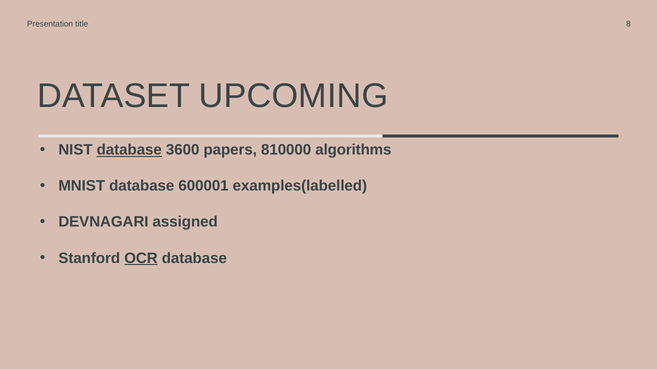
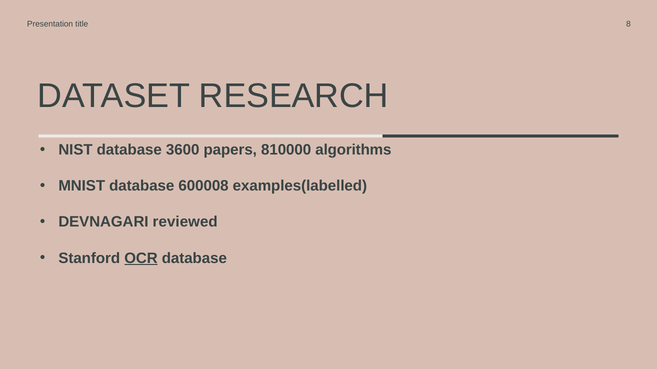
UPCOMING: UPCOMING -> RESEARCH
database at (129, 150) underline: present -> none
600001: 600001 -> 600008
assigned: assigned -> reviewed
